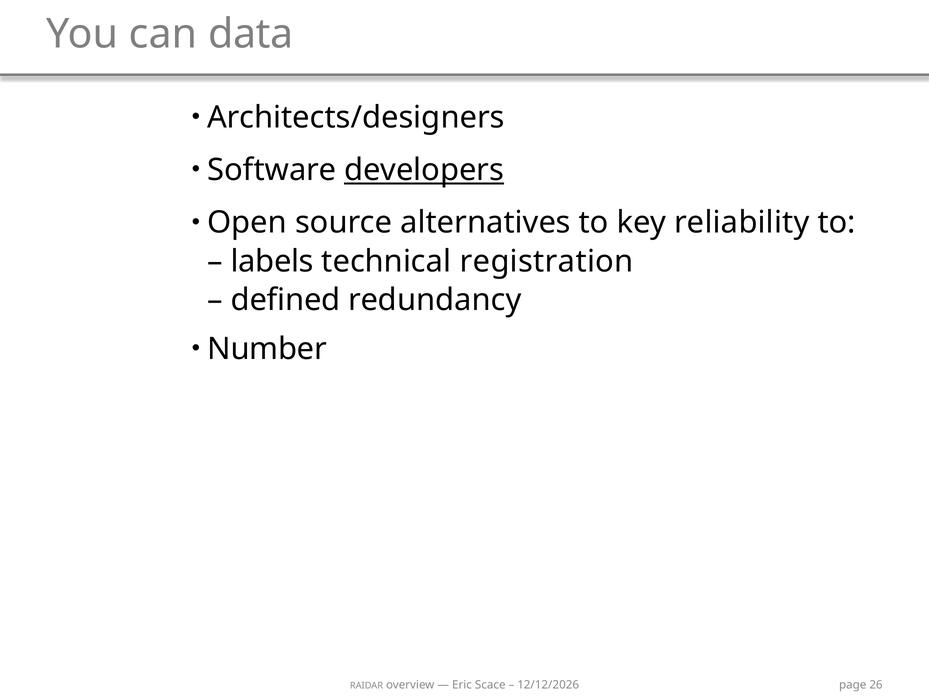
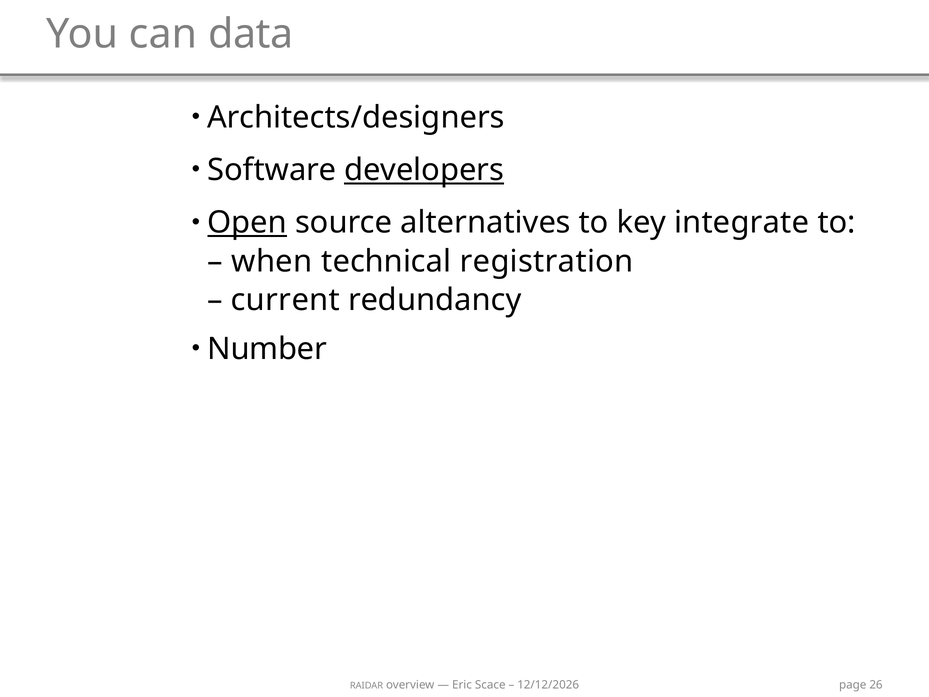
Open underline: none -> present
reliability: reliability -> integrate
labels: labels -> when
defined: defined -> current
